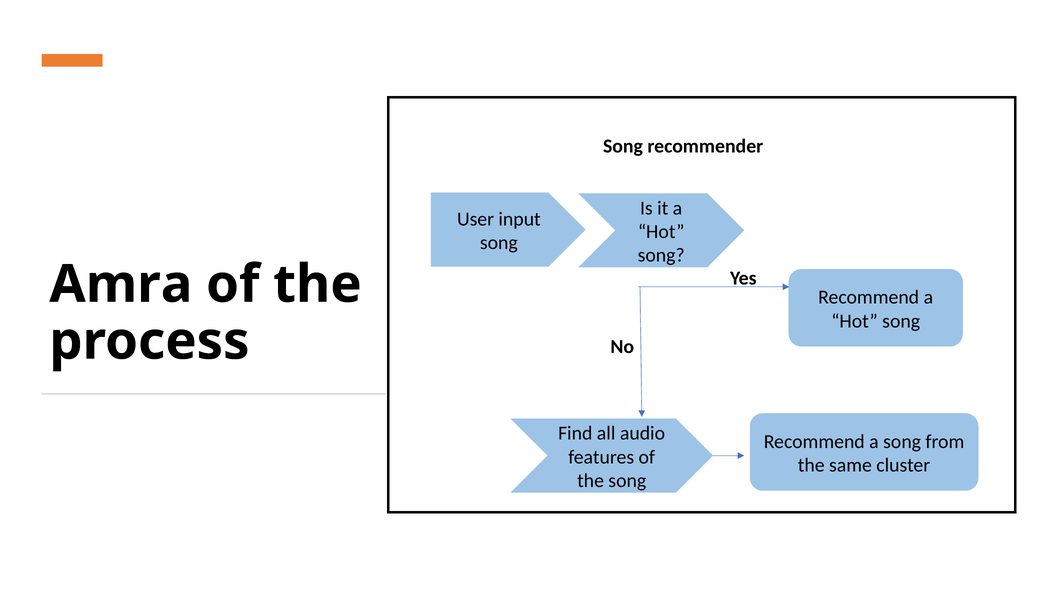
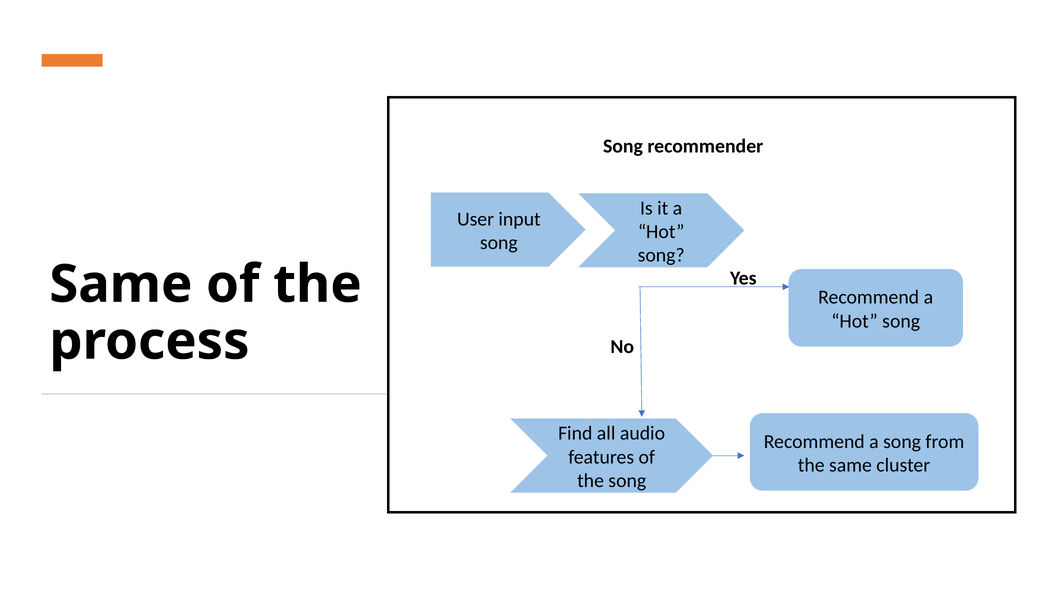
Amra at (121, 285): Amra -> Same
